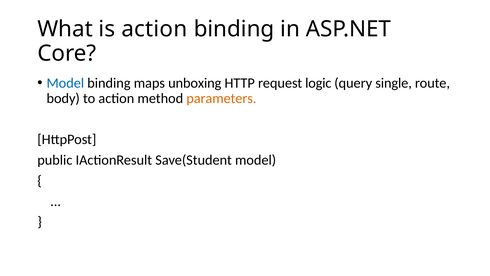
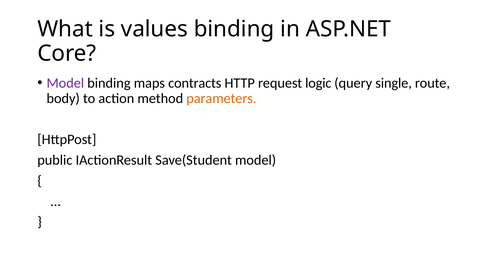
is action: action -> values
Model at (65, 83) colour: blue -> purple
unboxing: unboxing -> contracts
